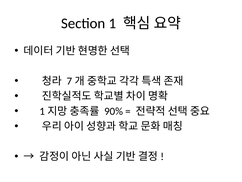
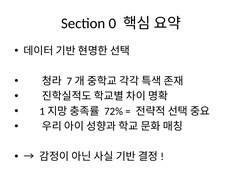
1: 1 -> 0
90%: 90% -> 72%
